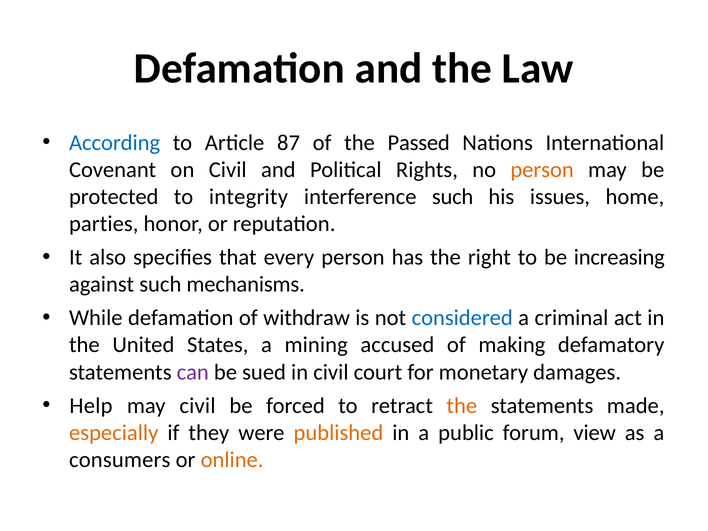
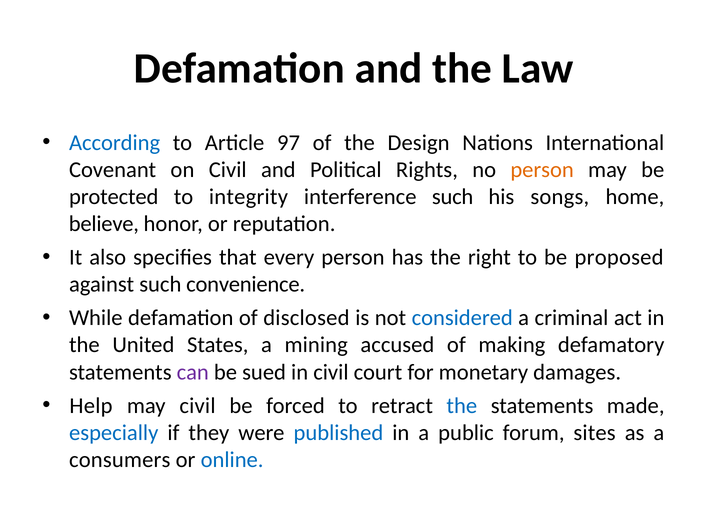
87: 87 -> 97
Passed: Passed -> Design
issues: issues -> songs
parties: parties -> believe
increasing: increasing -> proposed
mechanisms: mechanisms -> convenience
withdraw: withdraw -> disclosed
the at (462, 406) colour: orange -> blue
especially colour: orange -> blue
published colour: orange -> blue
view: view -> sites
online colour: orange -> blue
